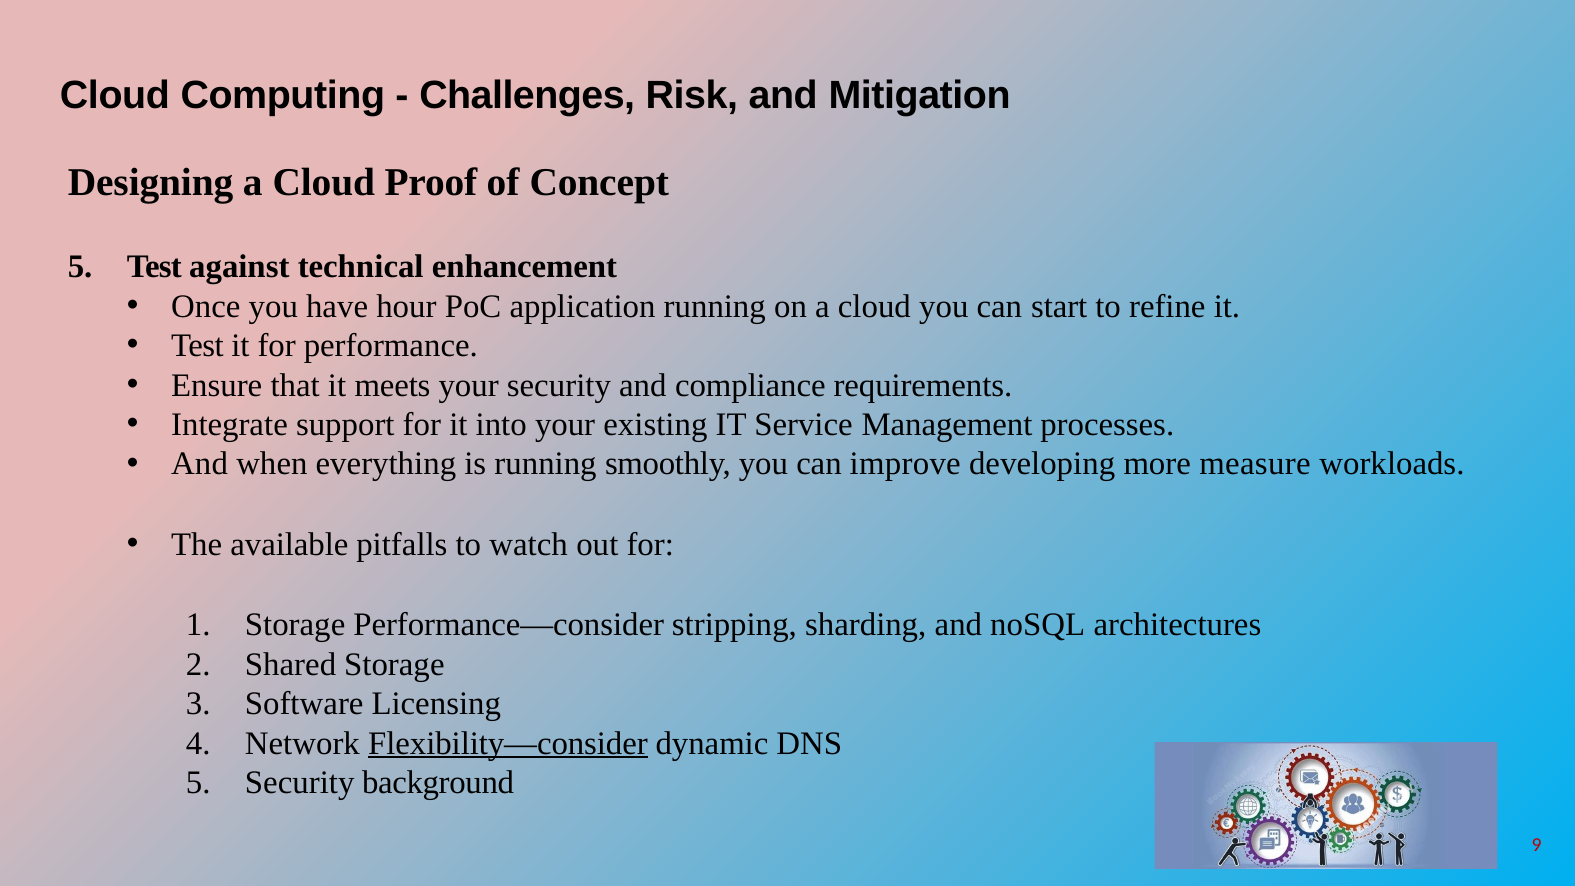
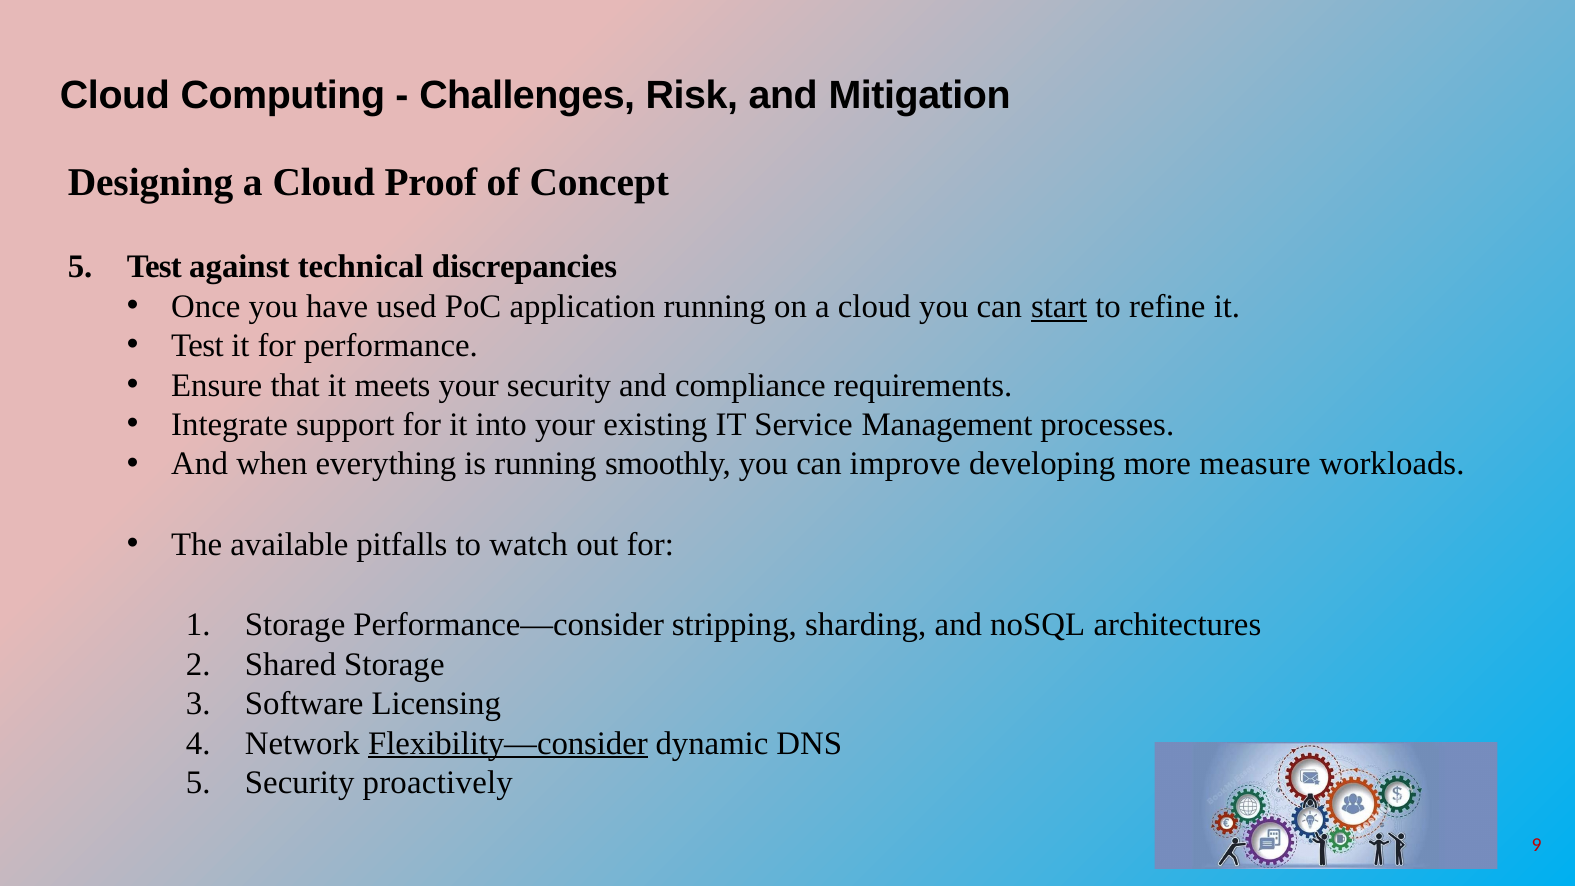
enhancement: enhancement -> discrepancies
hour: hour -> used
start underline: none -> present
background: background -> proactively
